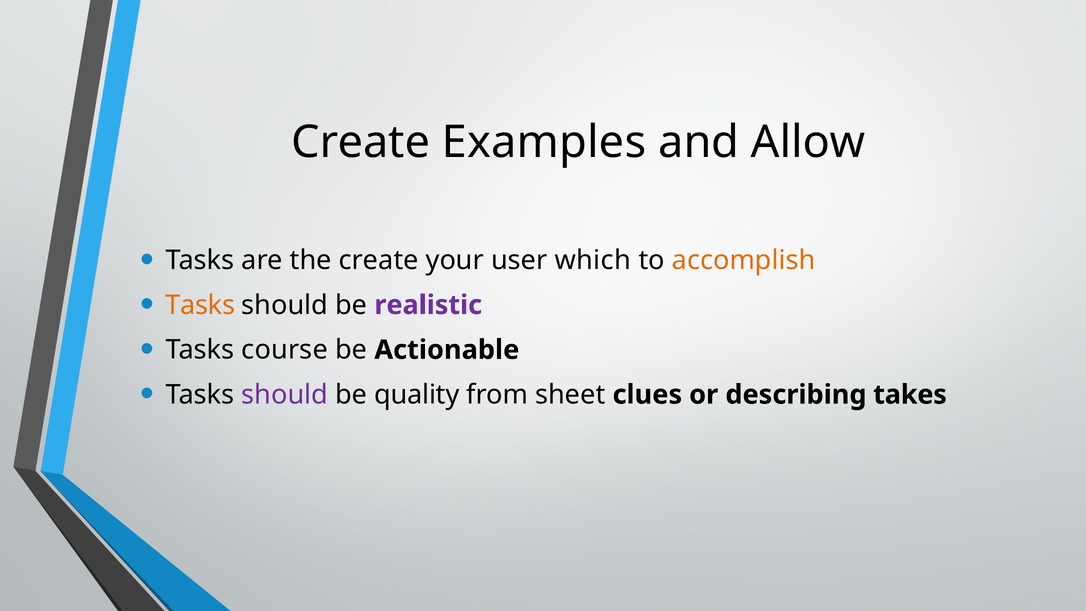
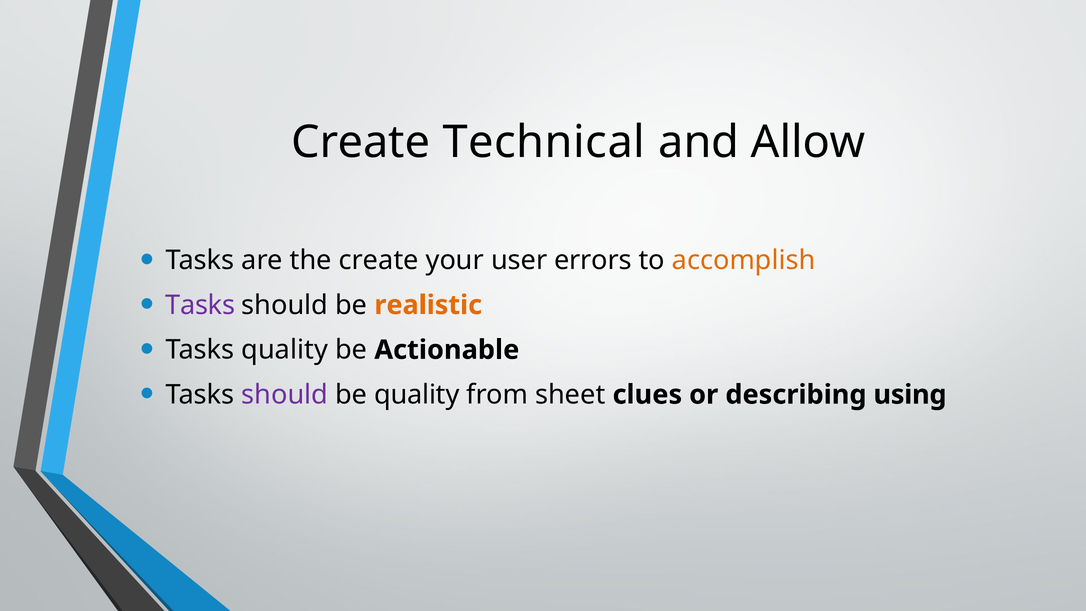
Examples: Examples -> Technical
which: which -> errors
Tasks at (200, 305) colour: orange -> purple
realistic colour: purple -> orange
Tasks course: course -> quality
takes: takes -> using
